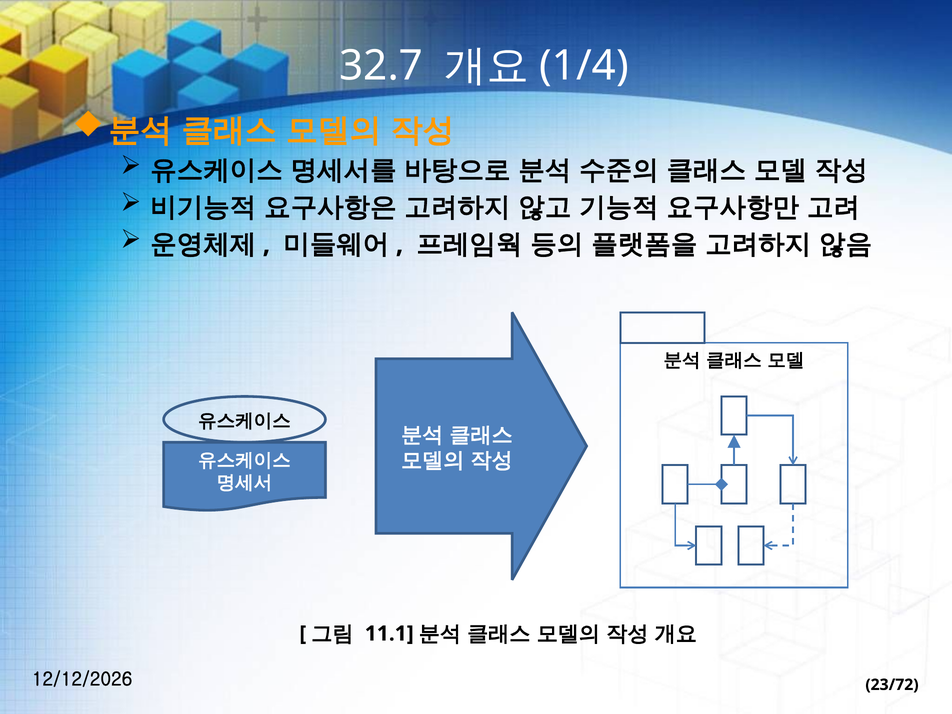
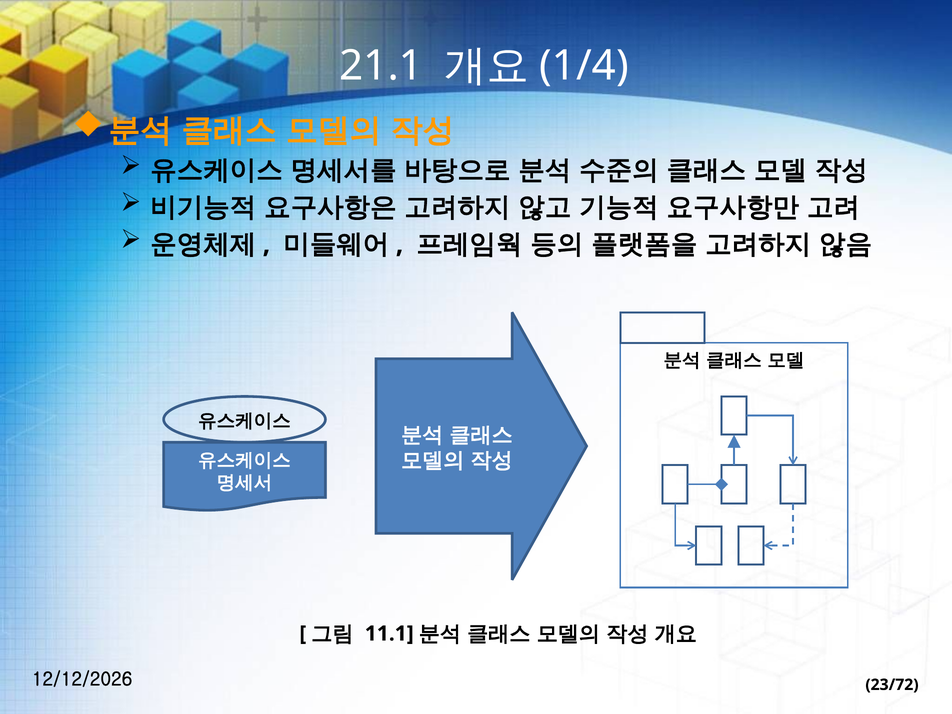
32.7: 32.7 -> 21.1
